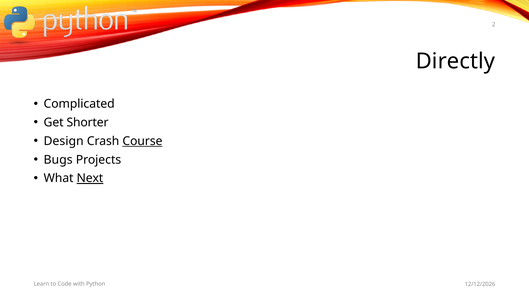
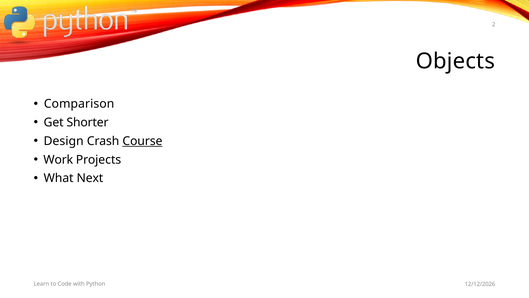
Directly: Directly -> Objects
Complicated: Complicated -> Comparison
Bugs: Bugs -> Work
Next underline: present -> none
